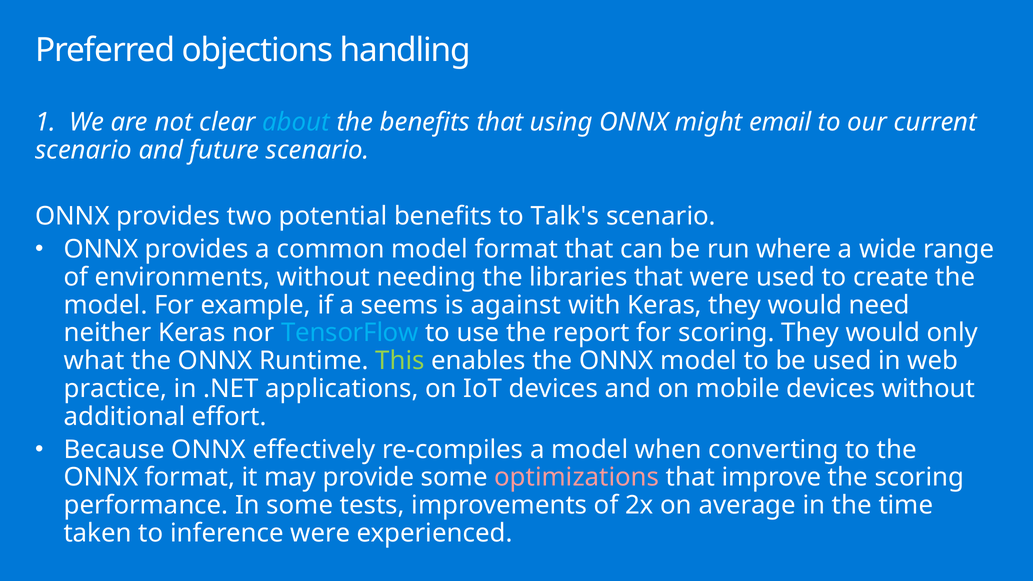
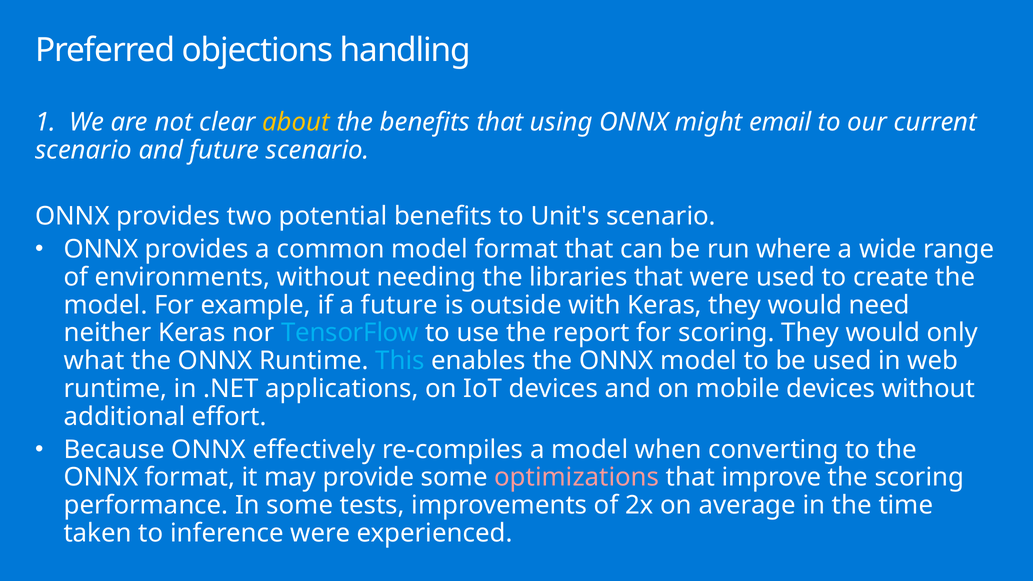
about colour: light blue -> yellow
Talk's: Talk's -> Unit's
a seems: seems -> future
against: against -> outside
This colour: light green -> light blue
practice at (115, 389): practice -> runtime
